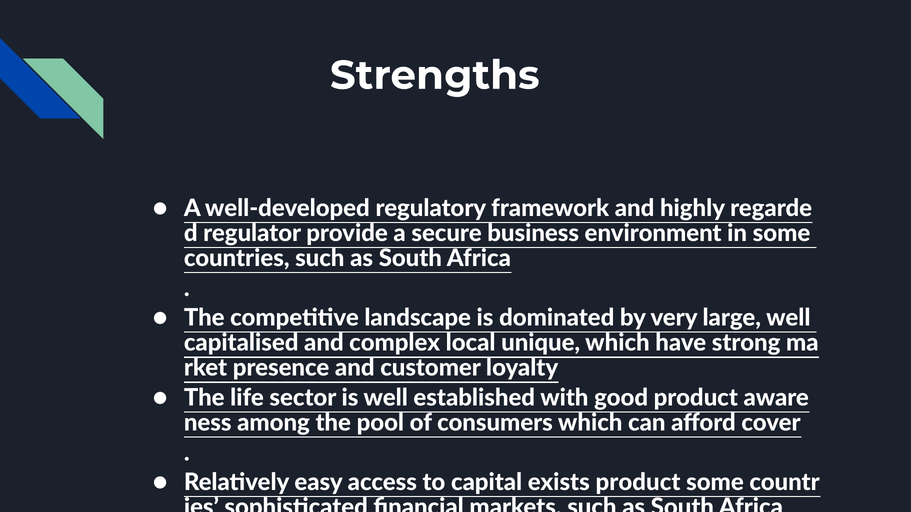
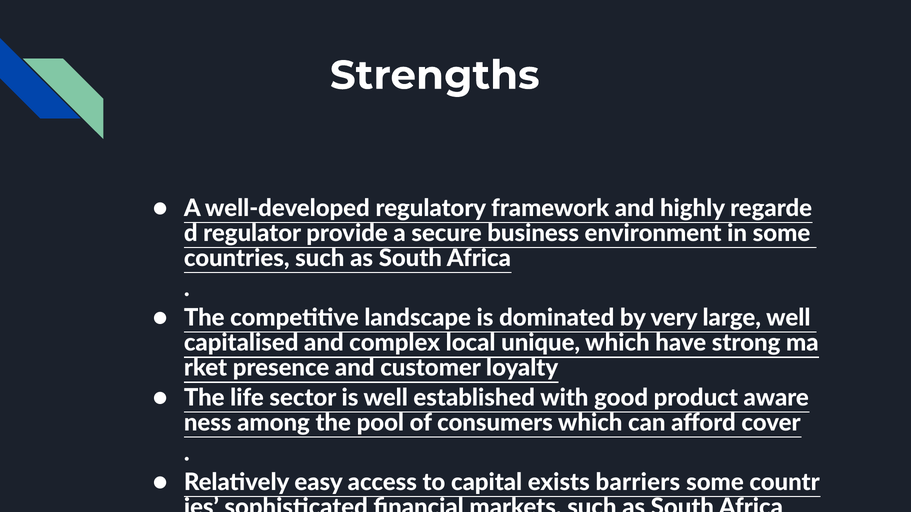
exists product: product -> barriers
